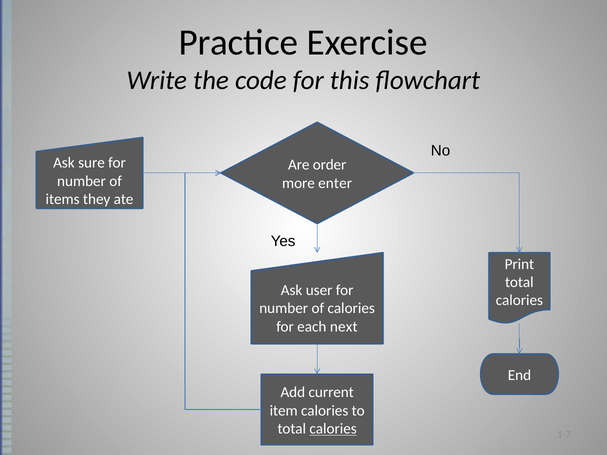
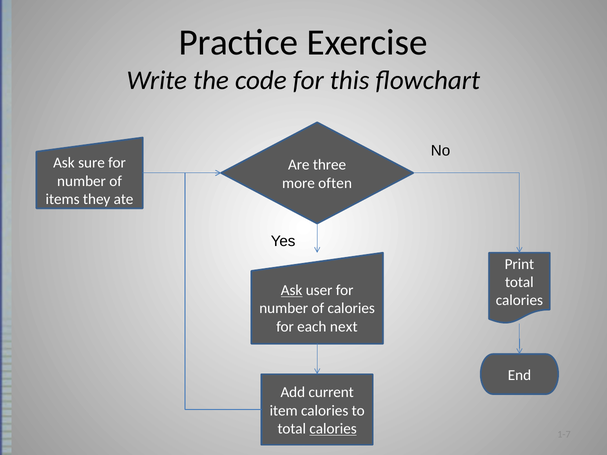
order: order -> three
enter: enter -> often
Ask at (292, 290) underline: none -> present
